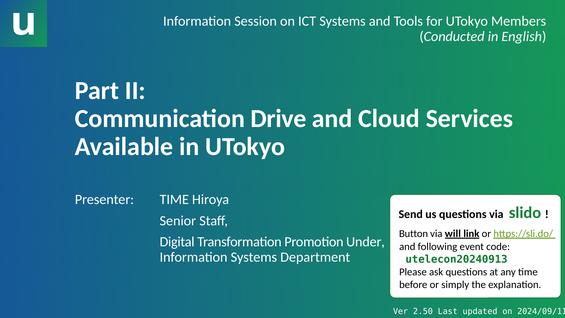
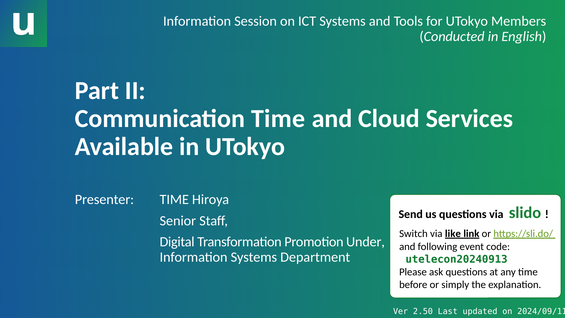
Communication Drive: Drive -> Time
Button: Button -> Switch
will: will -> like
